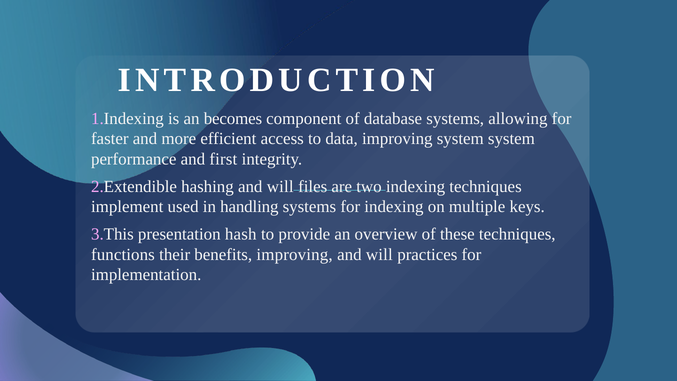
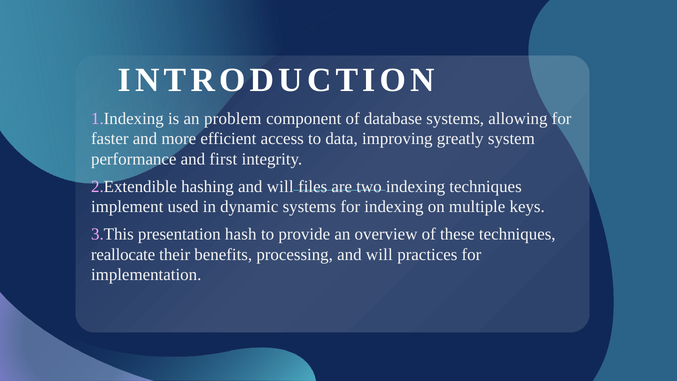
becomes: becomes -> problem
improving system: system -> greatly
handling: handling -> dynamic
functions: functions -> reallocate
benefits improving: improving -> processing
